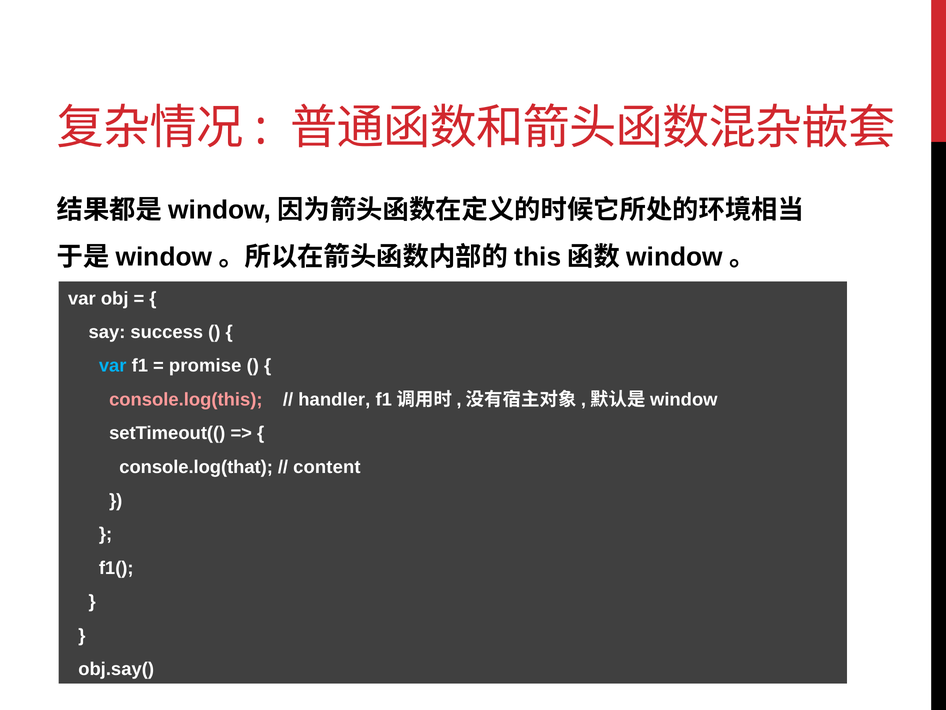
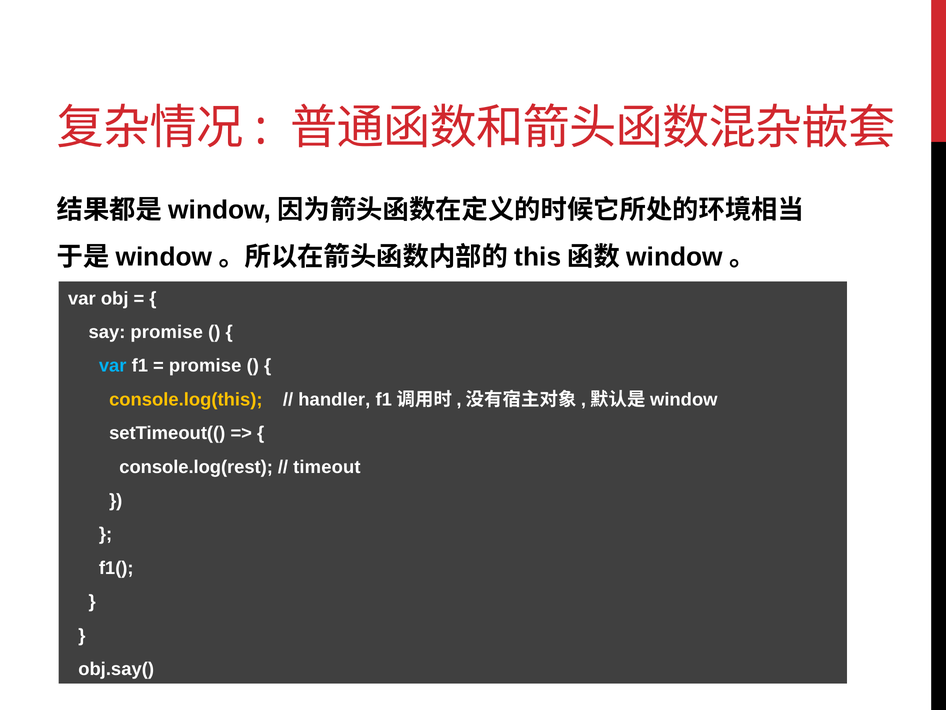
say success: success -> promise
console.log(this colour: pink -> yellow
console.log(that: console.log(that -> console.log(rest
content: content -> timeout
